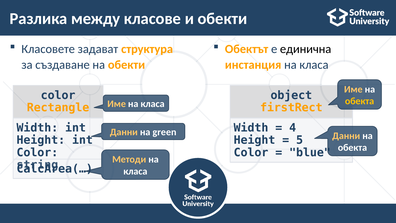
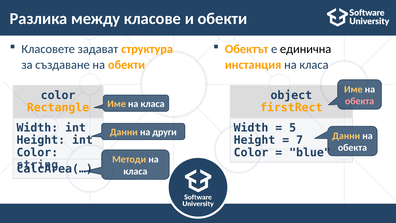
обекта at (360, 101) colour: yellow -> pink
4: 4 -> 5
green: green -> други
5: 5 -> 7
